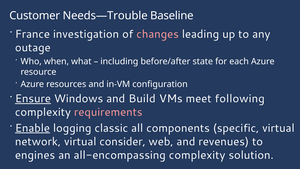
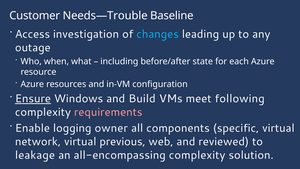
France: France -> Access
changes colour: pink -> light blue
Enable underline: present -> none
classic: classic -> owner
consider: consider -> previous
revenues: revenues -> reviewed
engines: engines -> leakage
